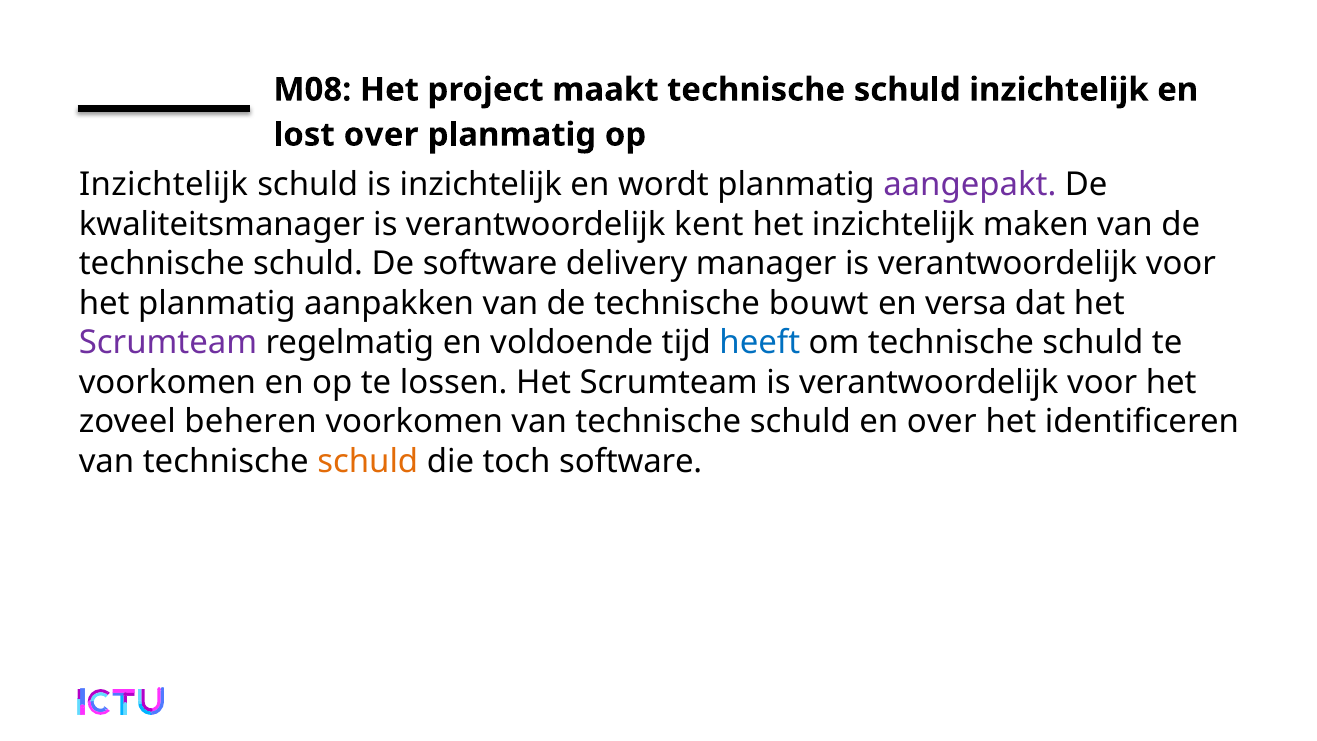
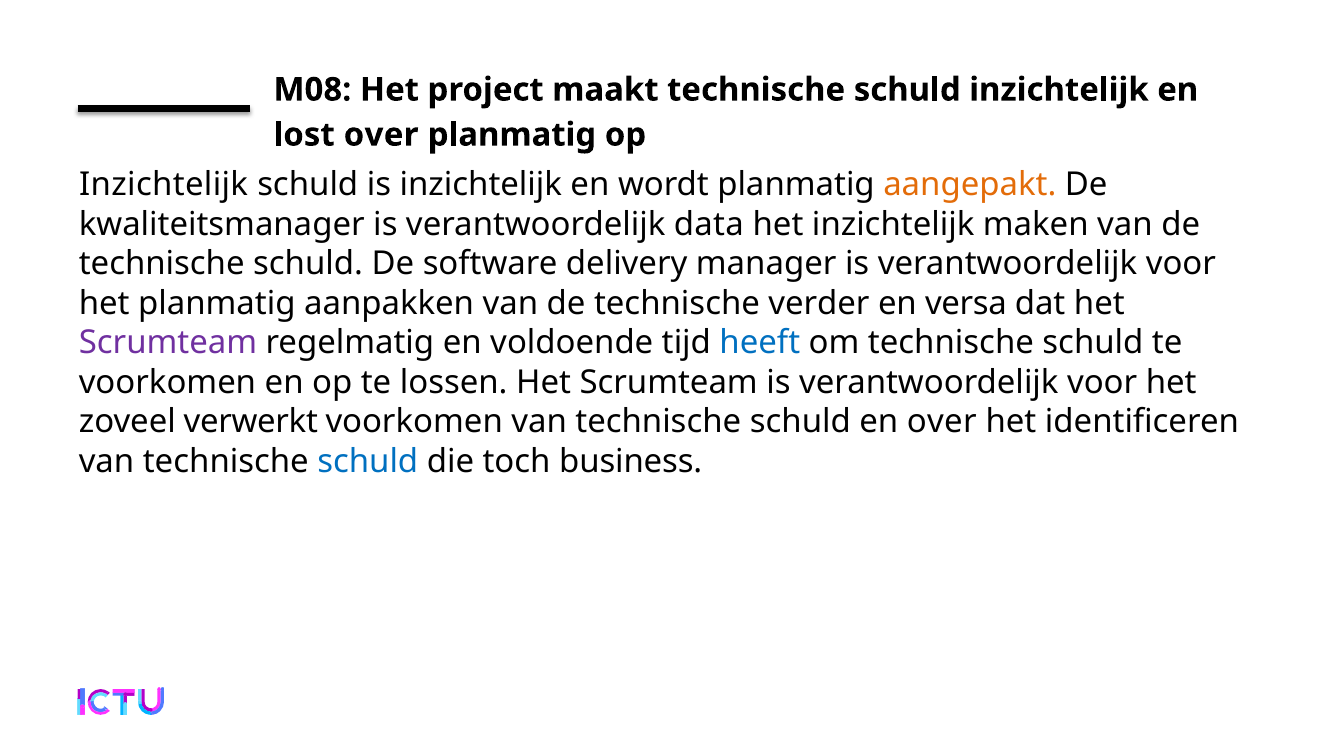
aangepakt colour: purple -> orange
kent: kent -> data
bouwt: bouwt -> verder
beheren: beheren -> verwerkt
schuld at (368, 461) colour: orange -> blue
toch software: software -> business
